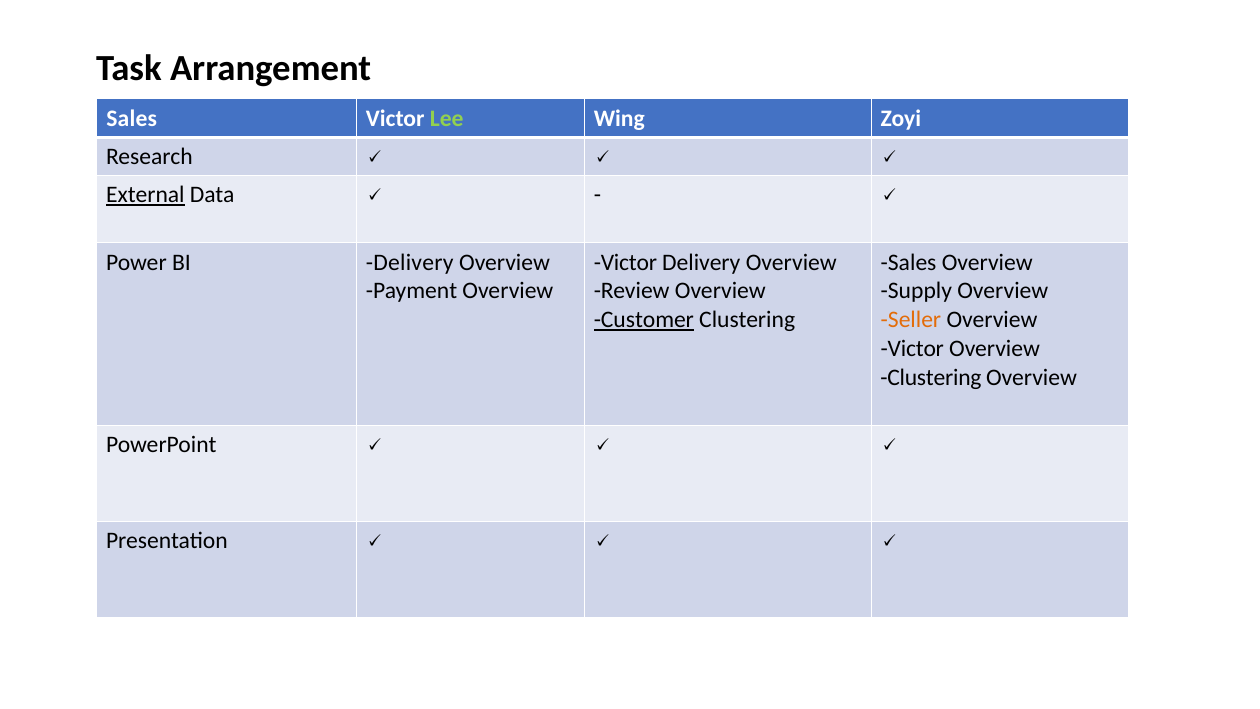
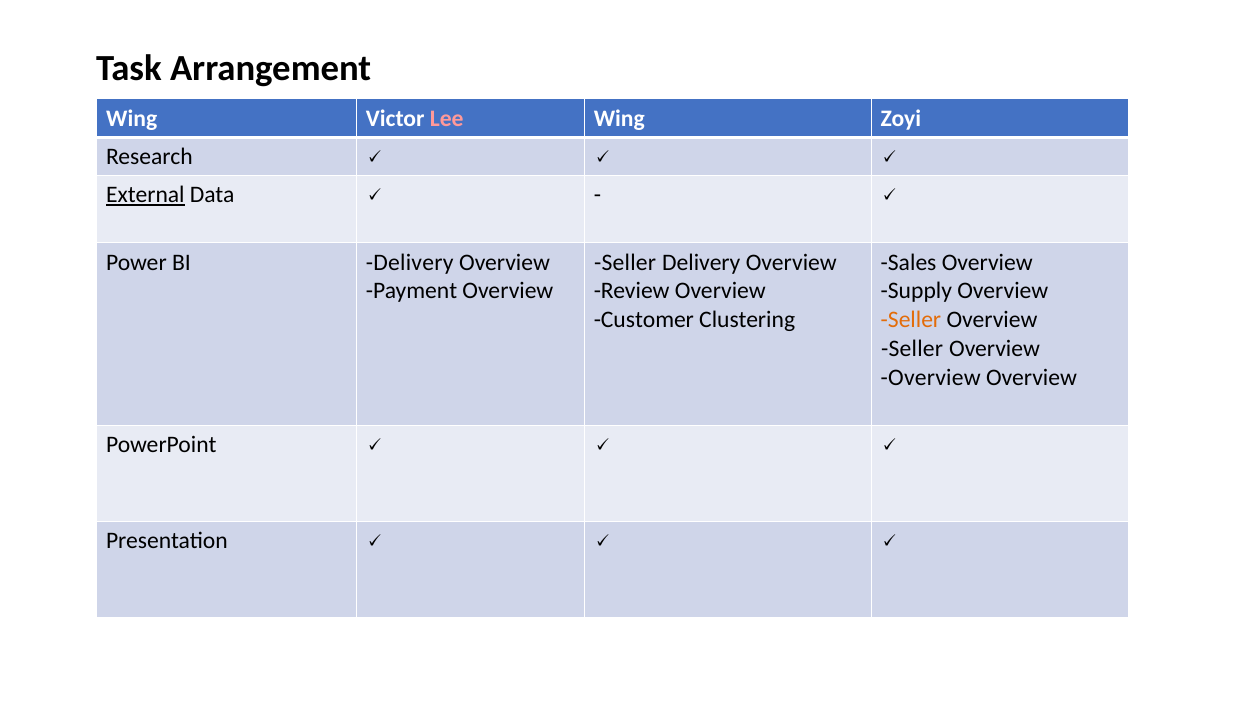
Sales at (132, 118): Sales -> Wing
Lee colour: light green -> pink
Victor at (625, 262): Victor -> Seller
Customer underline: present -> none
Victor at (912, 349): Victor -> Seller
Clustering at (931, 377): Clustering -> Overview
